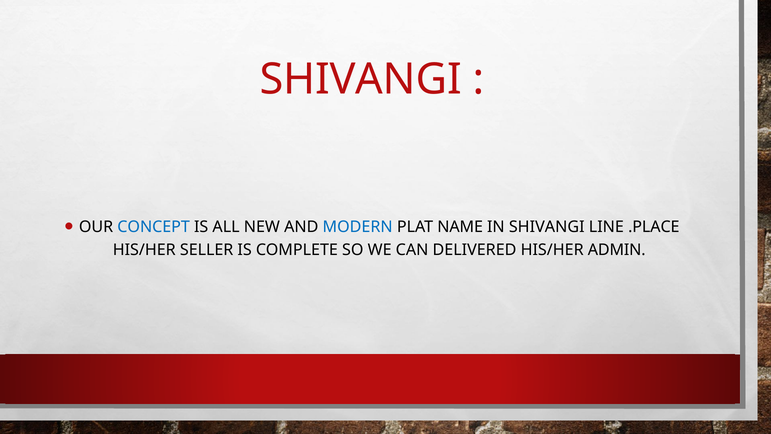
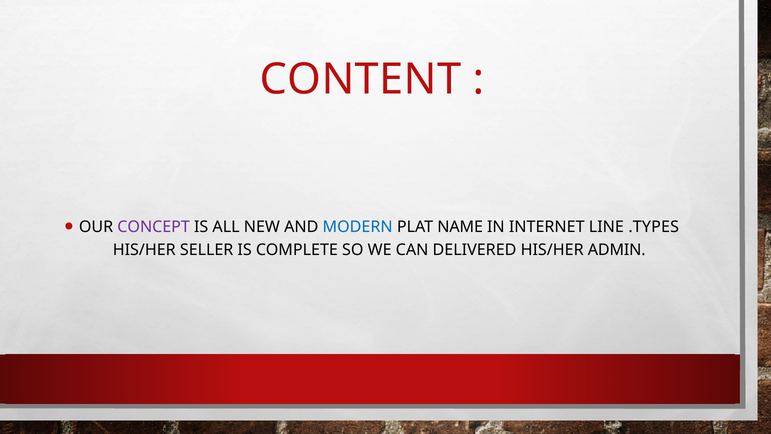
SHIVANGI at (361, 80): SHIVANGI -> CONTENT
CONCEPT colour: blue -> purple
IN SHIVANGI: SHIVANGI -> INTERNET
.PLACE: .PLACE -> .TYPES
